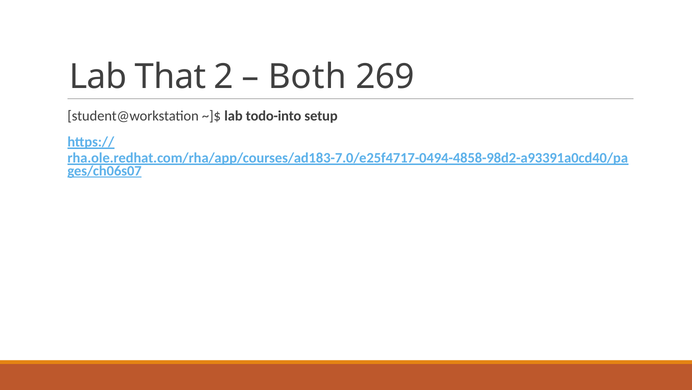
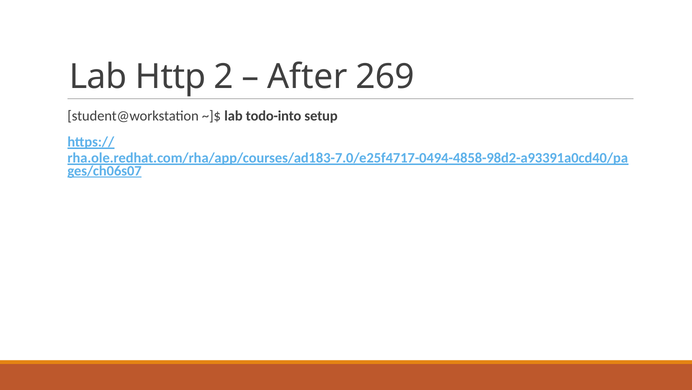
That: That -> Http
Both: Both -> After
